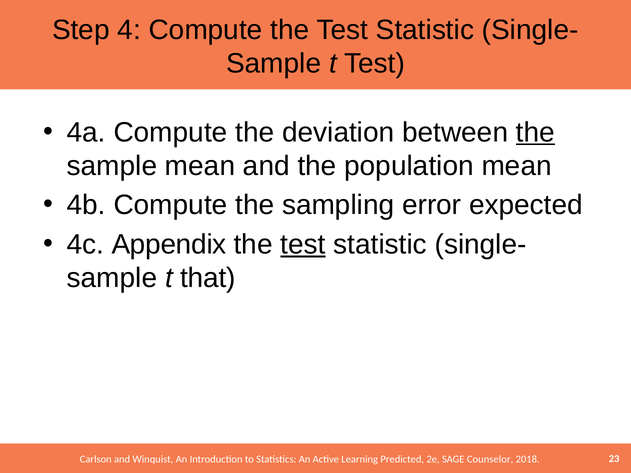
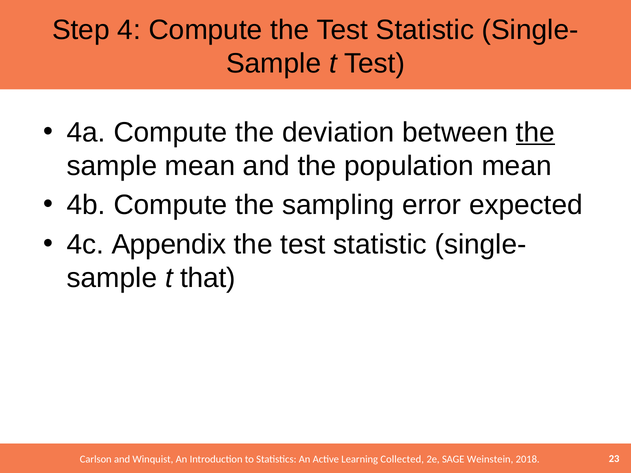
test at (303, 245) underline: present -> none
Predicted: Predicted -> Collected
Counselor: Counselor -> Weinstein
